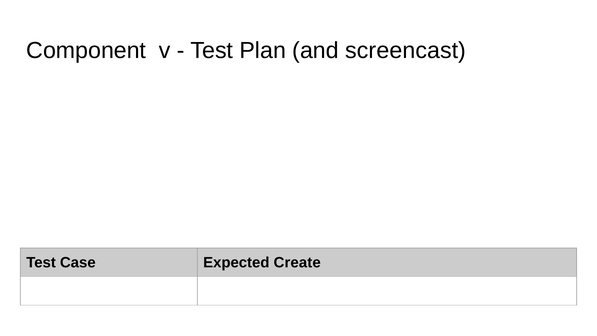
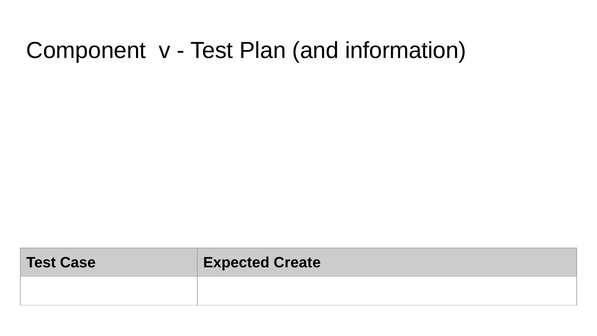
screencast: screencast -> information
